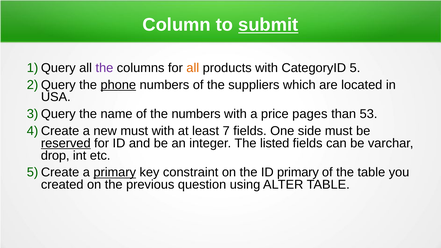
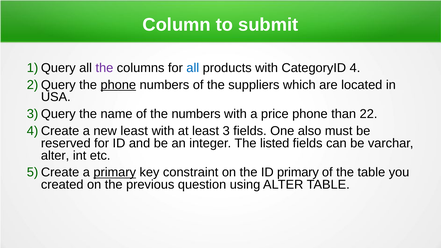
submit underline: present -> none
all at (193, 68) colour: orange -> blue
5: 5 -> 4
price pages: pages -> phone
53: 53 -> 22
new must: must -> least
7: 7 -> 3
side: side -> also
reserved underline: present -> none
drop at (55, 156): drop -> alter
